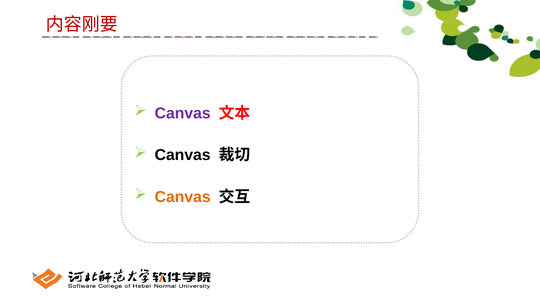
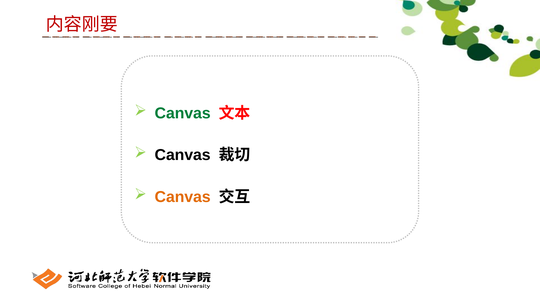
Canvas at (183, 113) colour: purple -> green
